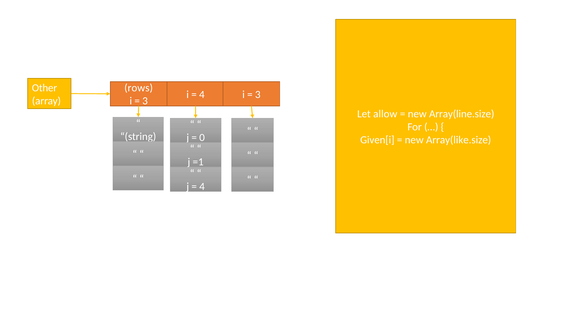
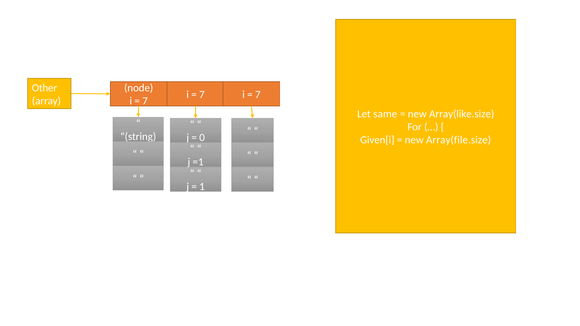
rows: rows -> node
4 at (202, 95): 4 -> 7
3 at (258, 95): 3 -> 7
3 at (145, 101): 3 -> 7
allow: allow -> same
Array(line.size: Array(line.size -> Array(like.size
Array(like.size: Array(like.size -> Array(file.size
4 at (202, 187): 4 -> 1
